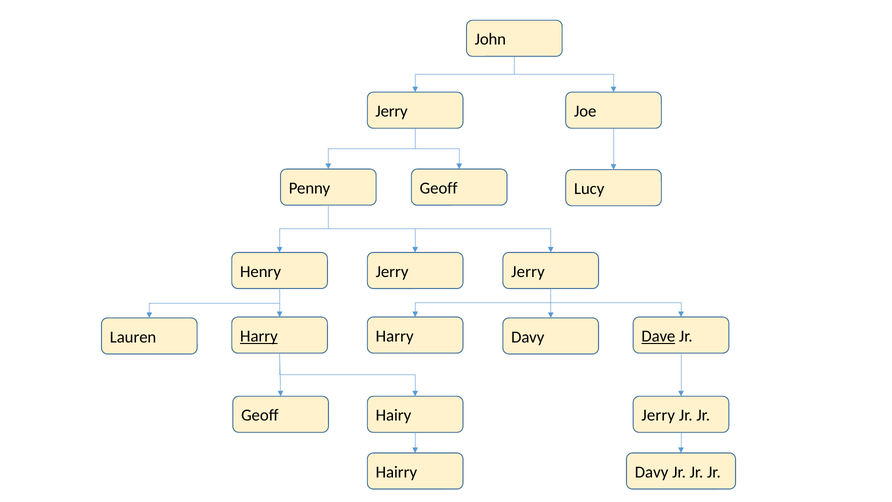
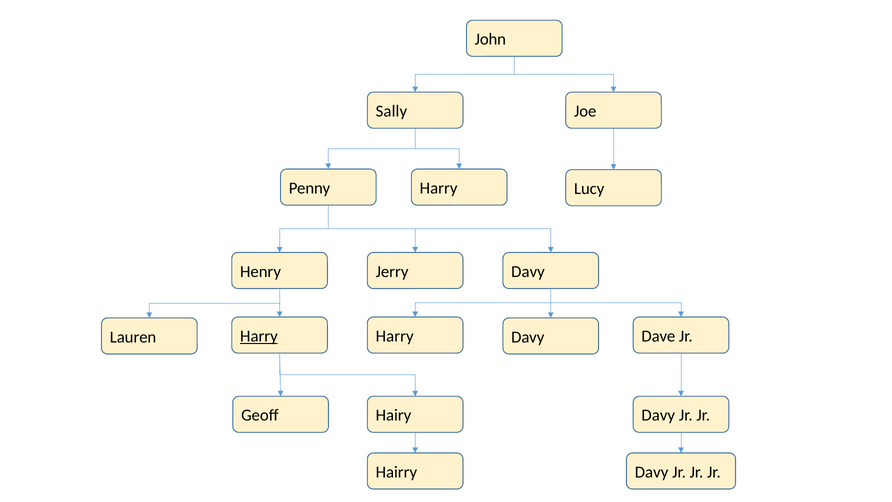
Jerry at (392, 111): Jerry -> Sally
Penny Geoff: Geoff -> Harry
Jerry Jerry: Jerry -> Davy
Dave underline: present -> none
Jerry at (658, 415): Jerry -> Davy
